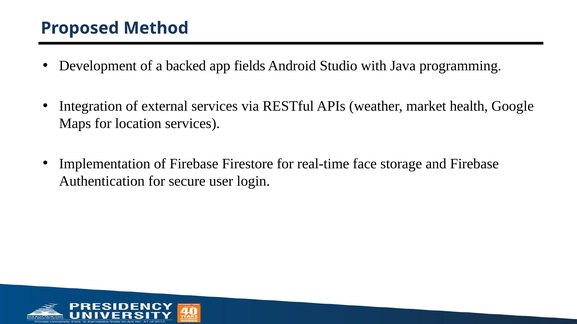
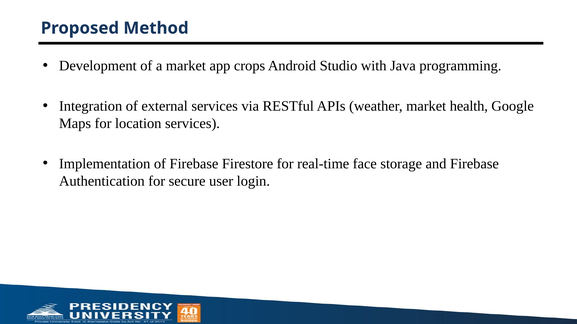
a backed: backed -> market
fields: fields -> crops
